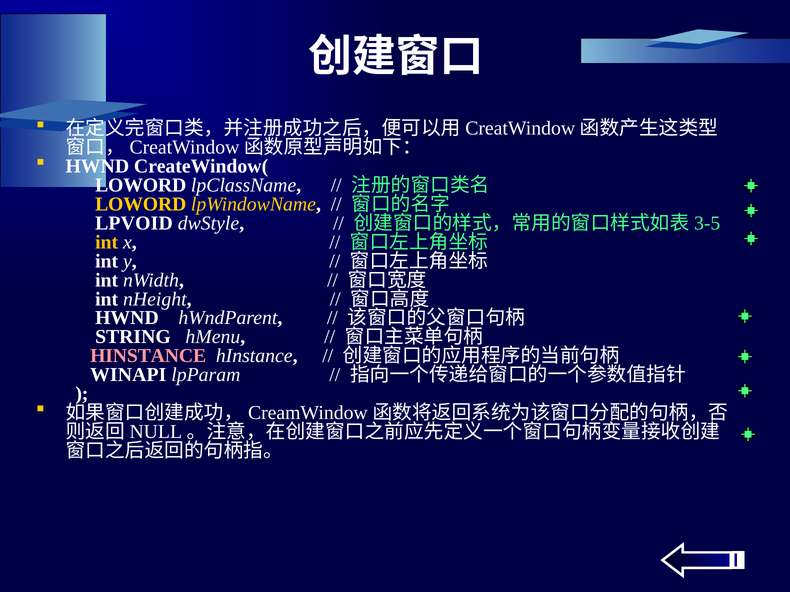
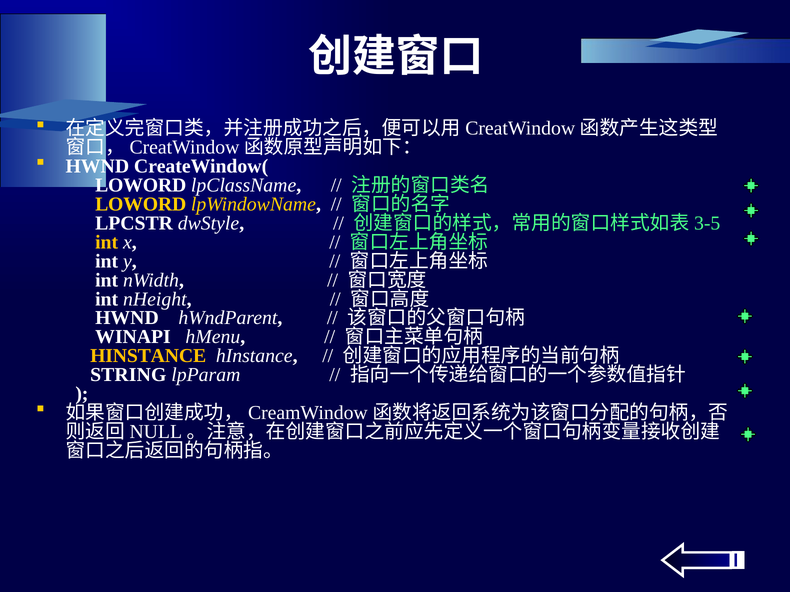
LPVOID: LPVOID -> LPCSTR
STRING: STRING -> WINAPI
HINSTANCE at (148, 356) colour: pink -> yellow
WINAPI: WINAPI -> STRING
